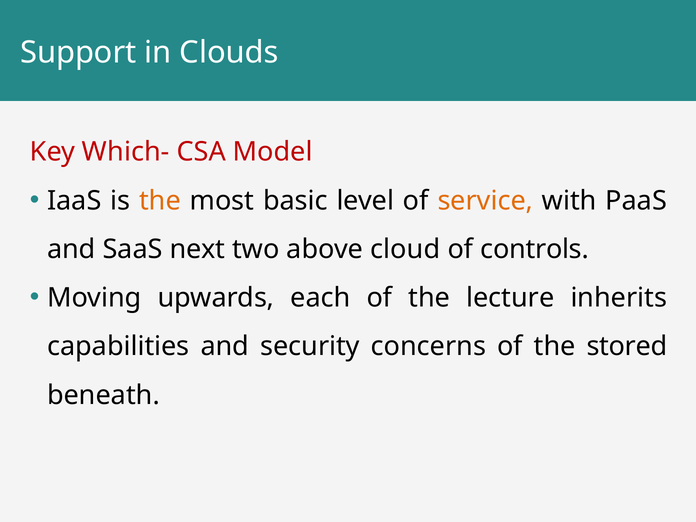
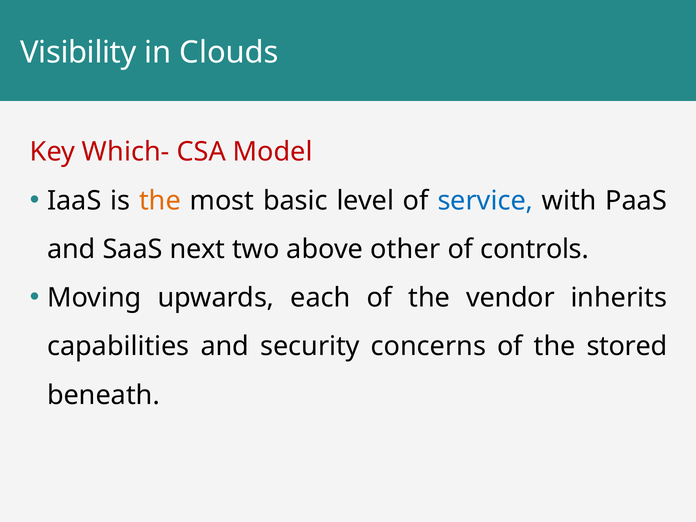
Support: Support -> Visibility
service colour: orange -> blue
cloud: cloud -> other
lecture: lecture -> vendor
